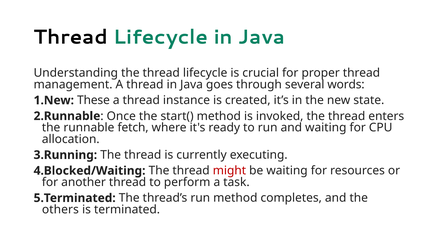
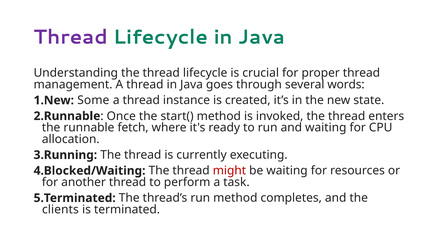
Thread at (71, 37) colour: black -> purple
These: These -> Some
others: others -> clients
